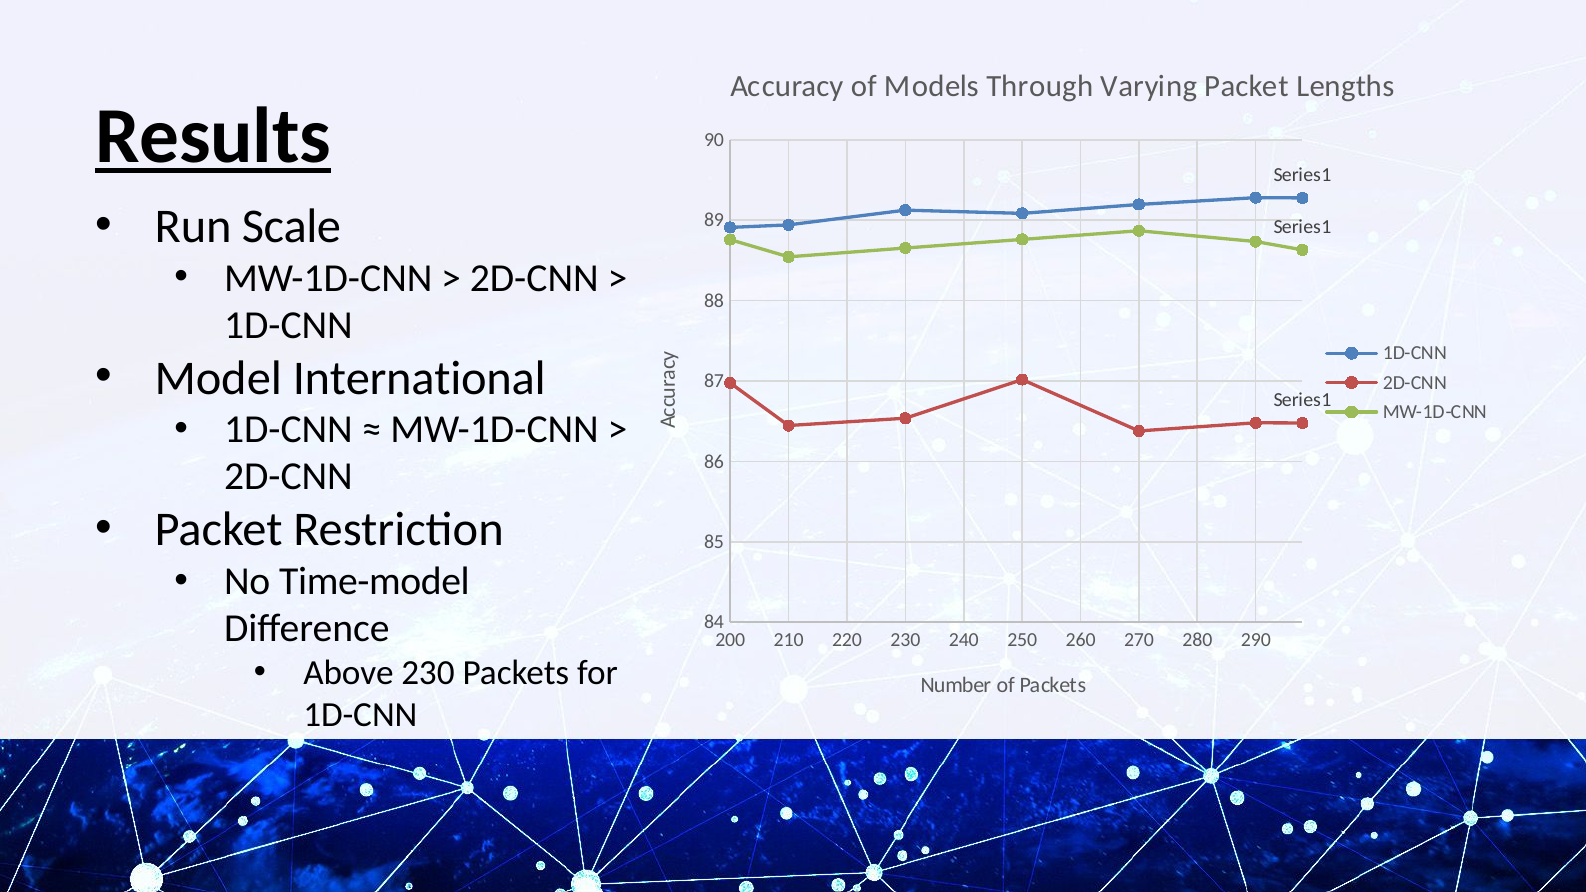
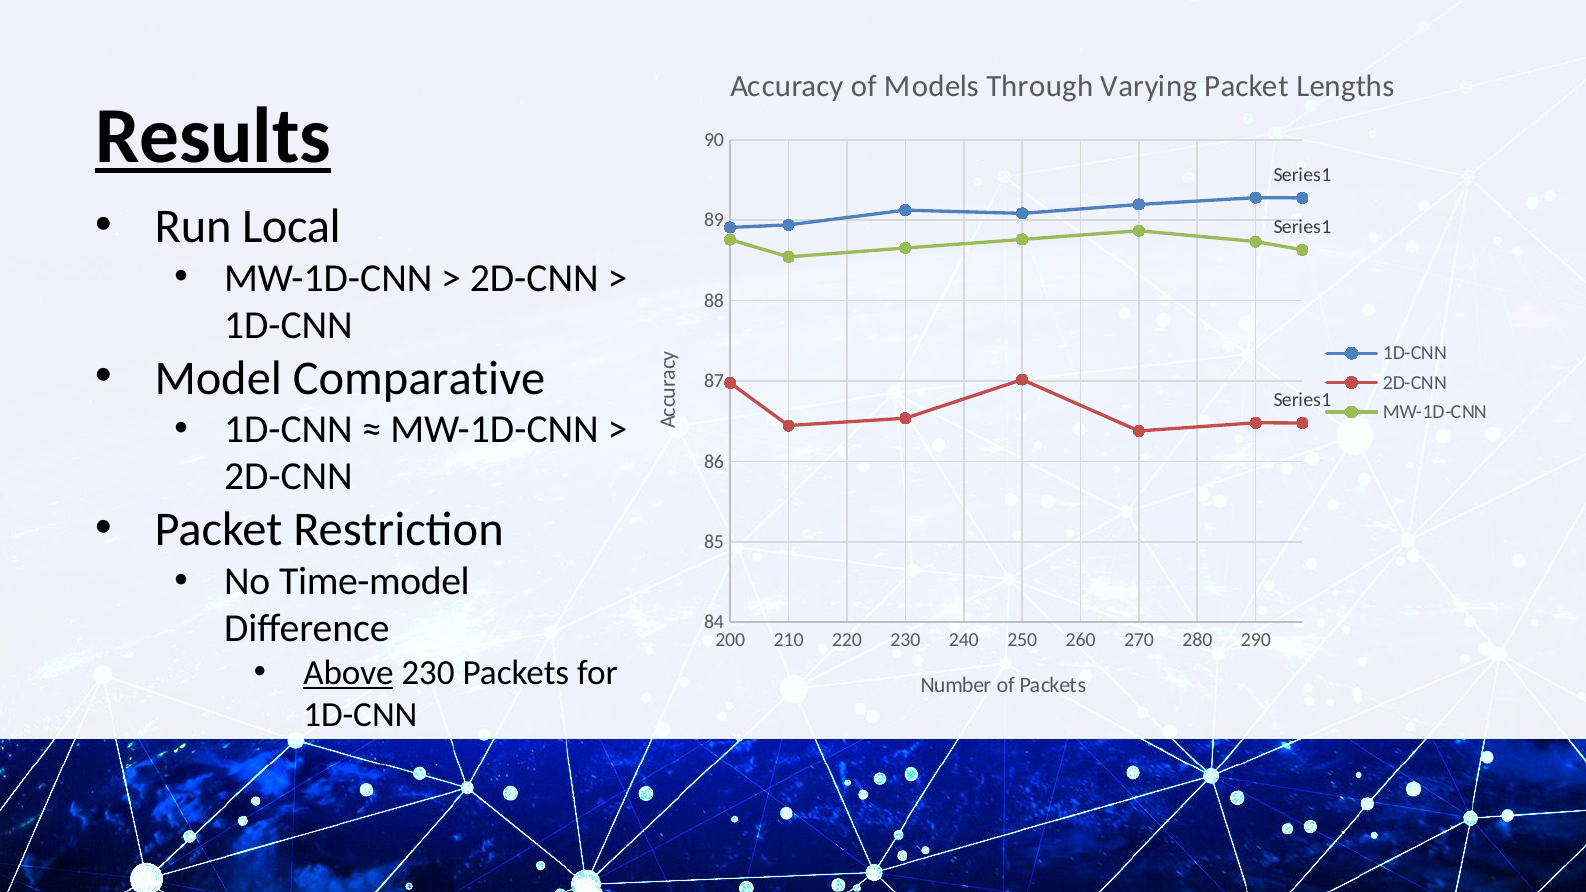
Scale: Scale -> Local
International: International -> Comparative
Above underline: none -> present
